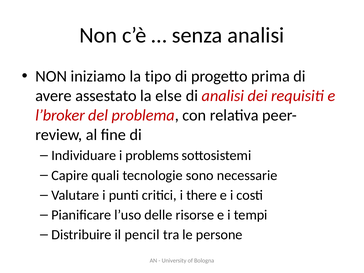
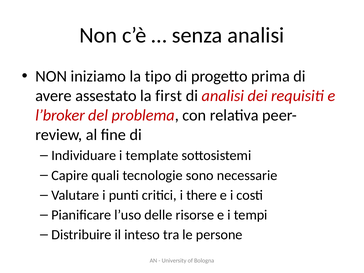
else: else -> first
problems: problems -> template
pencil: pencil -> inteso
